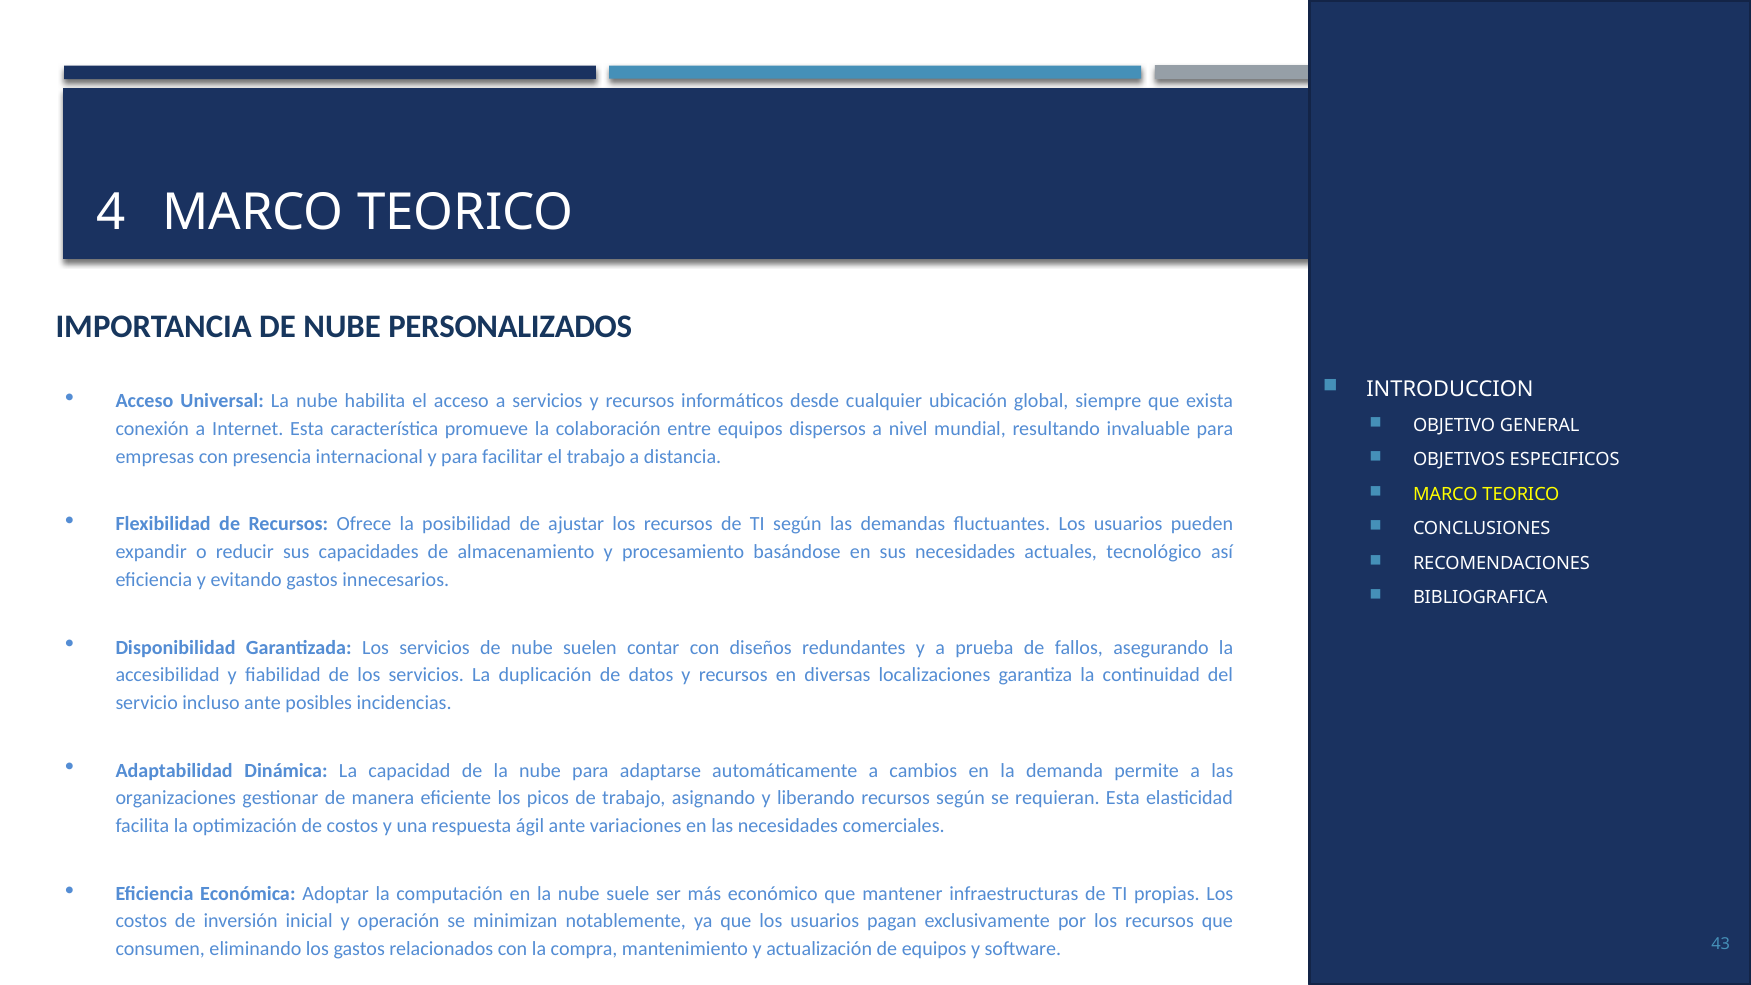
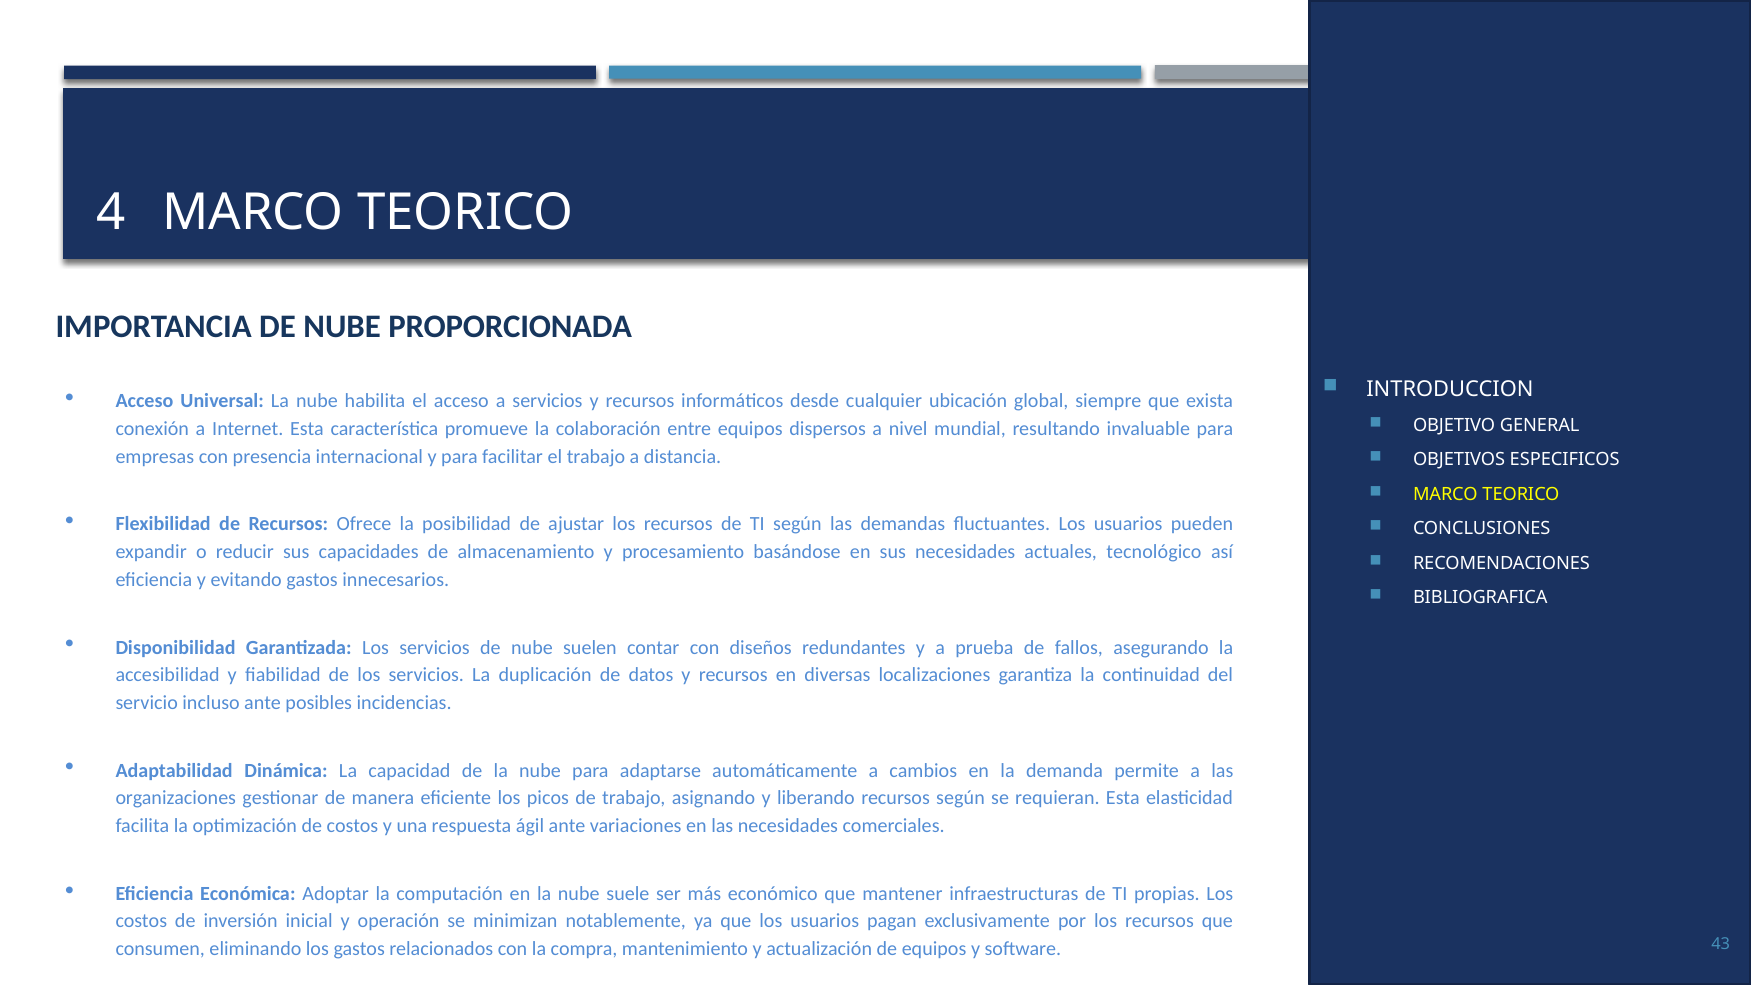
PERSONALIZADOS: PERSONALIZADOS -> PROPORCIONADA
